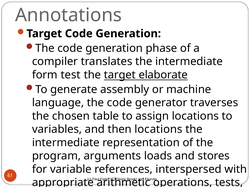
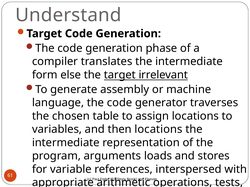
Annotations: Annotations -> Understand
test: test -> else
elaborate: elaborate -> irrelevant
